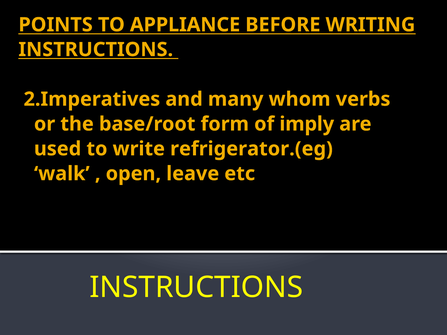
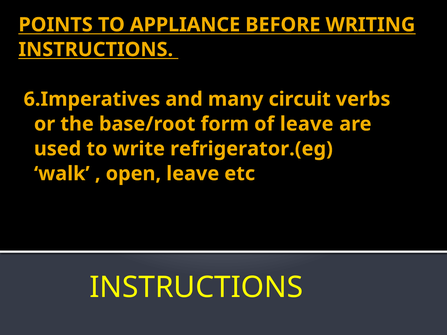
2.Imperatives: 2.Imperatives -> 6.Imperatives
whom: whom -> circuit
of imply: imply -> leave
